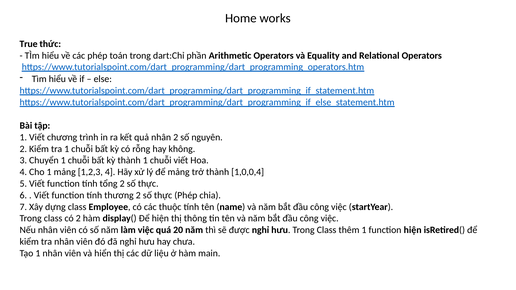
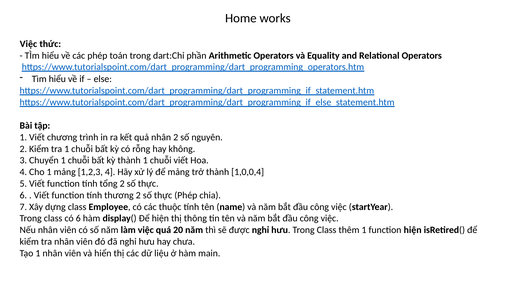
True at (29, 44): True -> Việc
có 2: 2 -> 6
